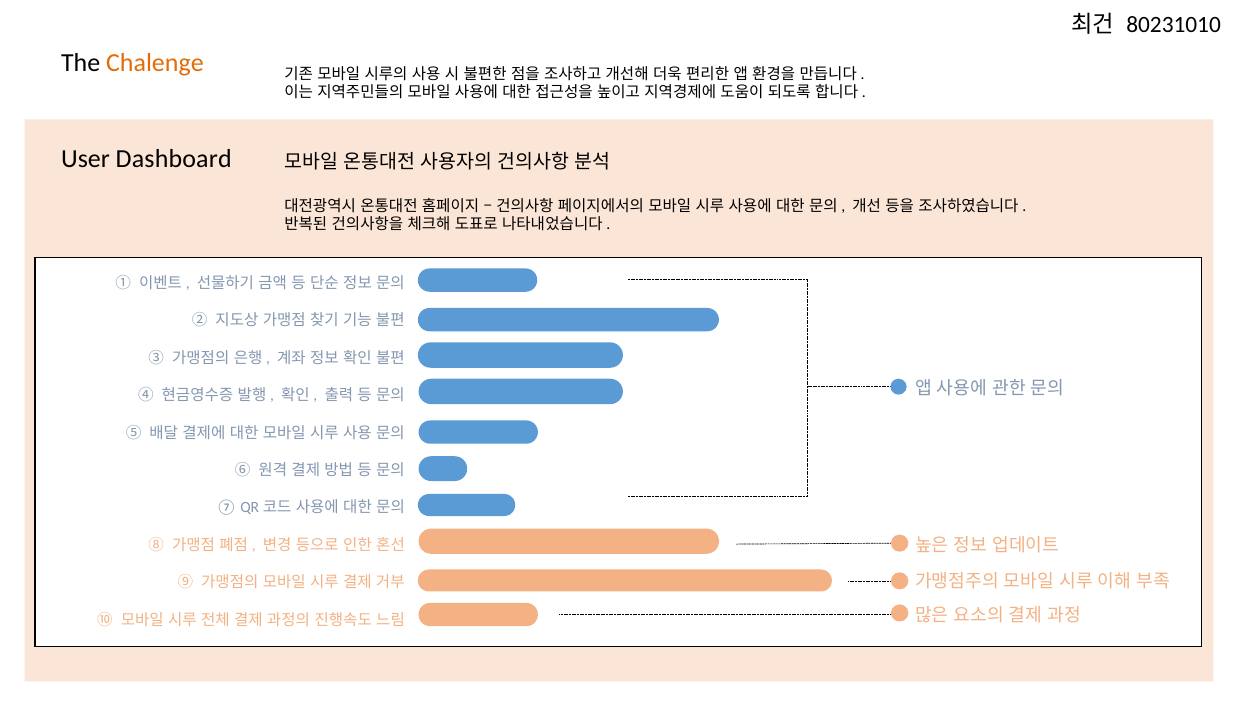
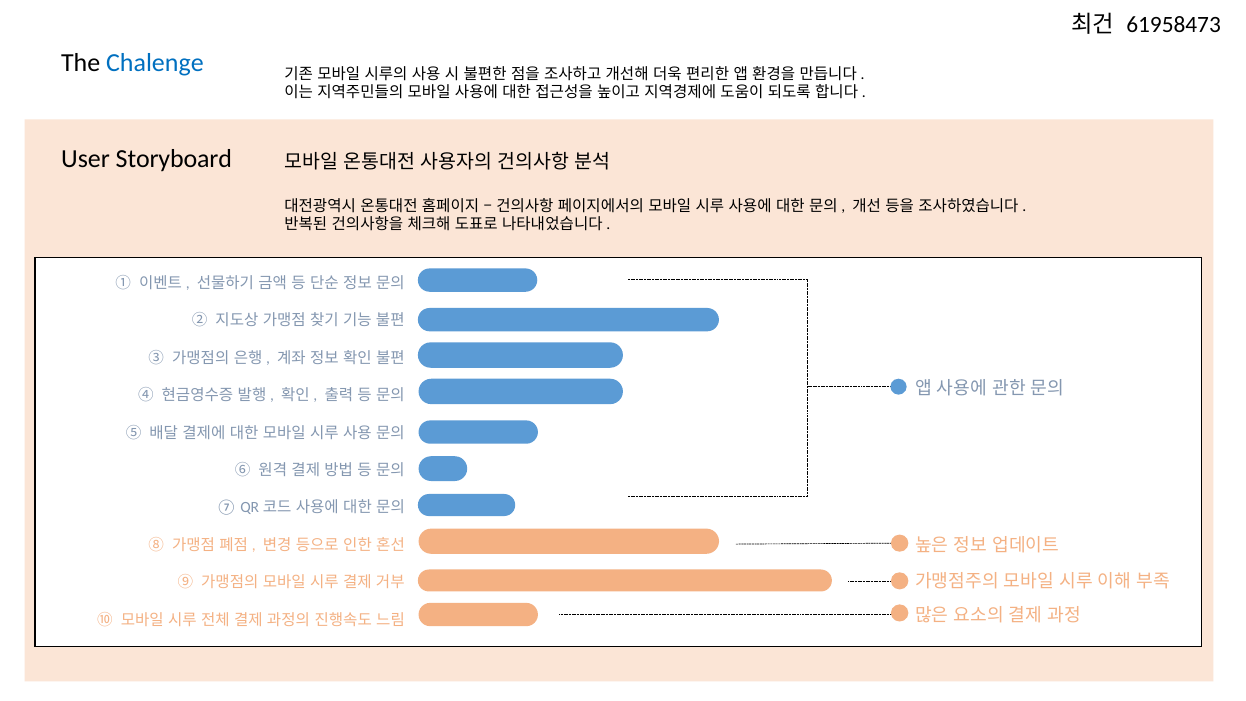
80231010: 80231010 -> 61958473
Chalenge colour: orange -> blue
Dashboard: Dashboard -> Storyboard
